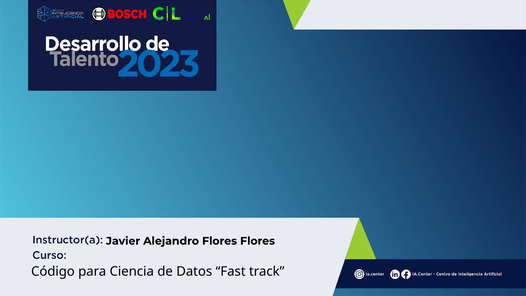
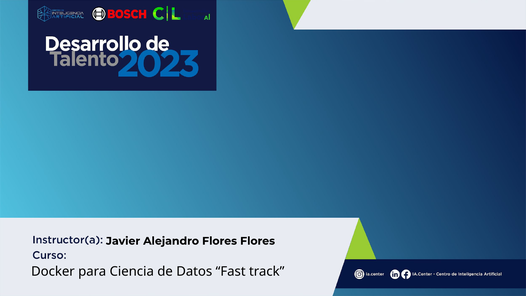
Código: Código -> Docker
